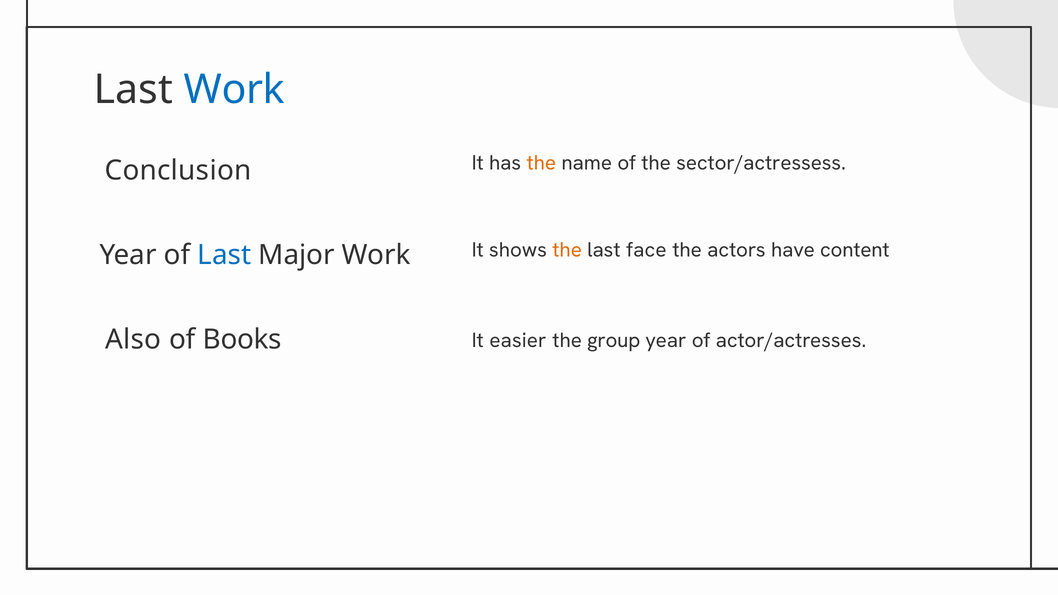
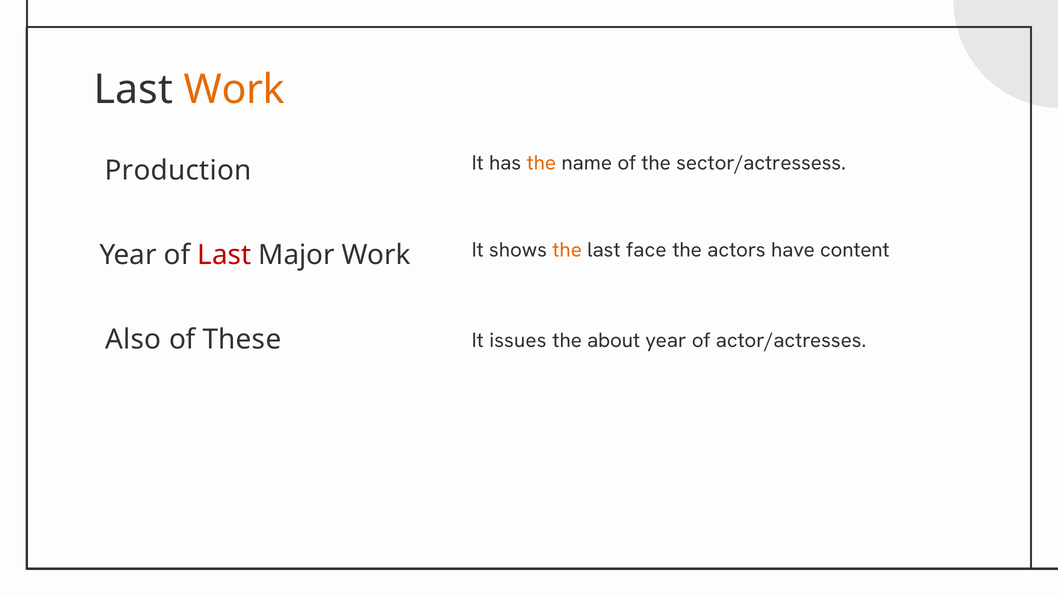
Work at (234, 90) colour: blue -> orange
Conclusion: Conclusion -> Production
Last at (224, 255) colour: blue -> red
Books: Books -> These
easier: easier -> issues
group: group -> about
